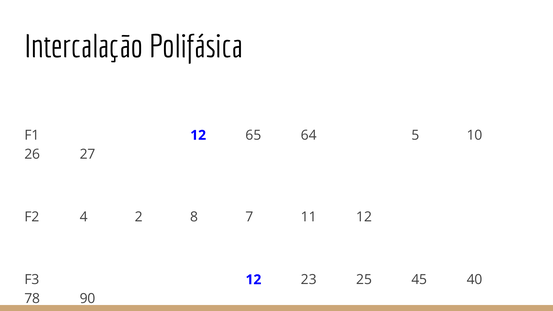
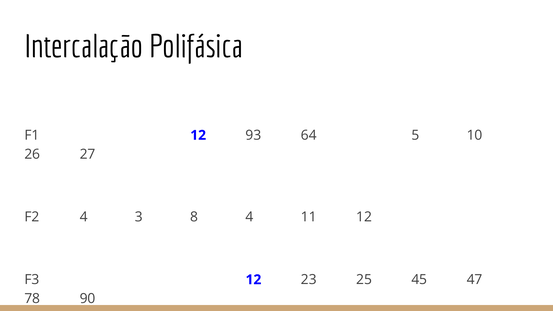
65: 65 -> 93
2: 2 -> 3
8 7: 7 -> 4
40: 40 -> 47
